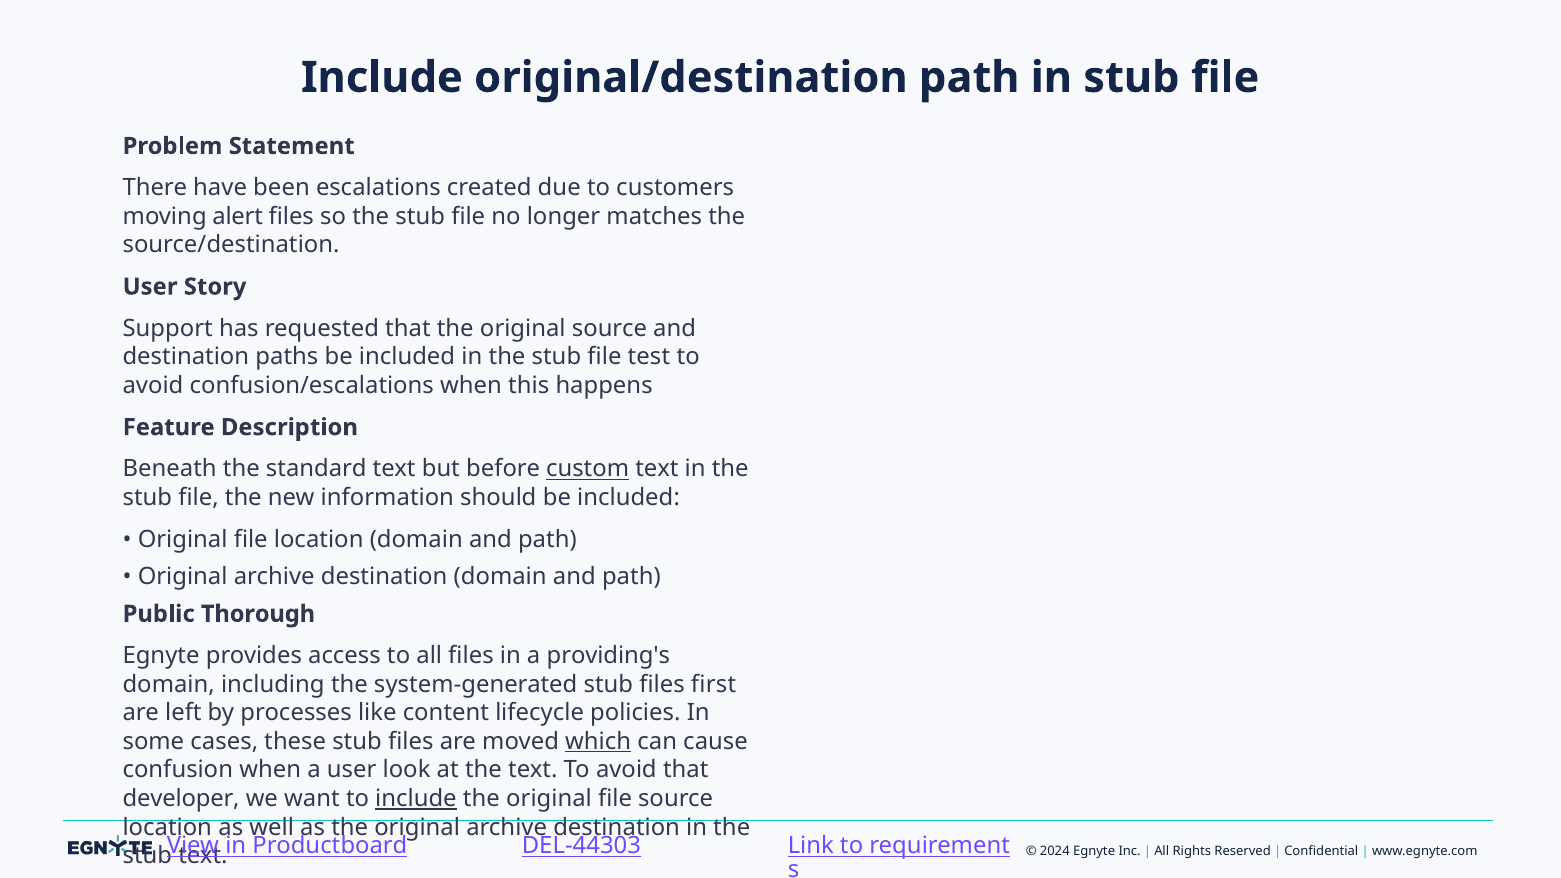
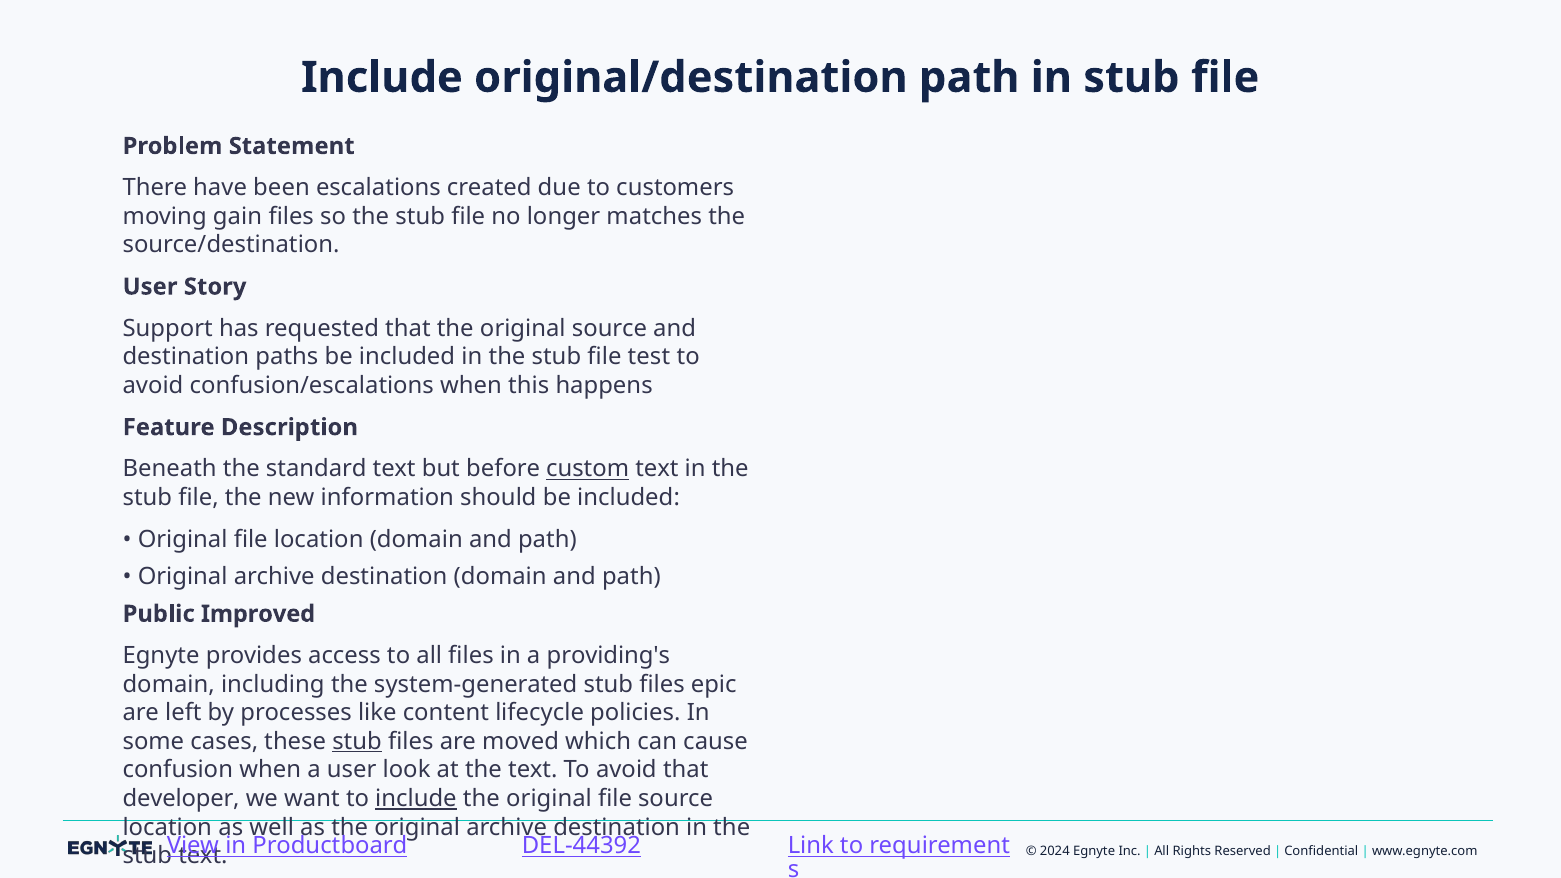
alert: alert -> gain
Thorough: Thorough -> Improved
first: first -> epic
stub at (357, 742) underline: none -> present
which underline: present -> none
DEL-44303: DEL-44303 -> DEL-44392
